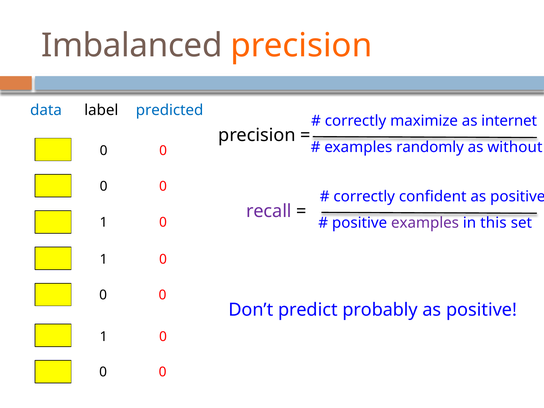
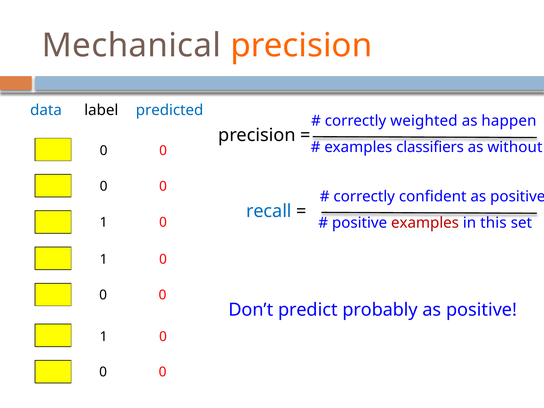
Imbalanced: Imbalanced -> Mechanical
maximize: maximize -> weighted
internet: internet -> happen
randomly: randomly -> classifiers
recall colour: purple -> blue
examples at (425, 223) colour: purple -> red
